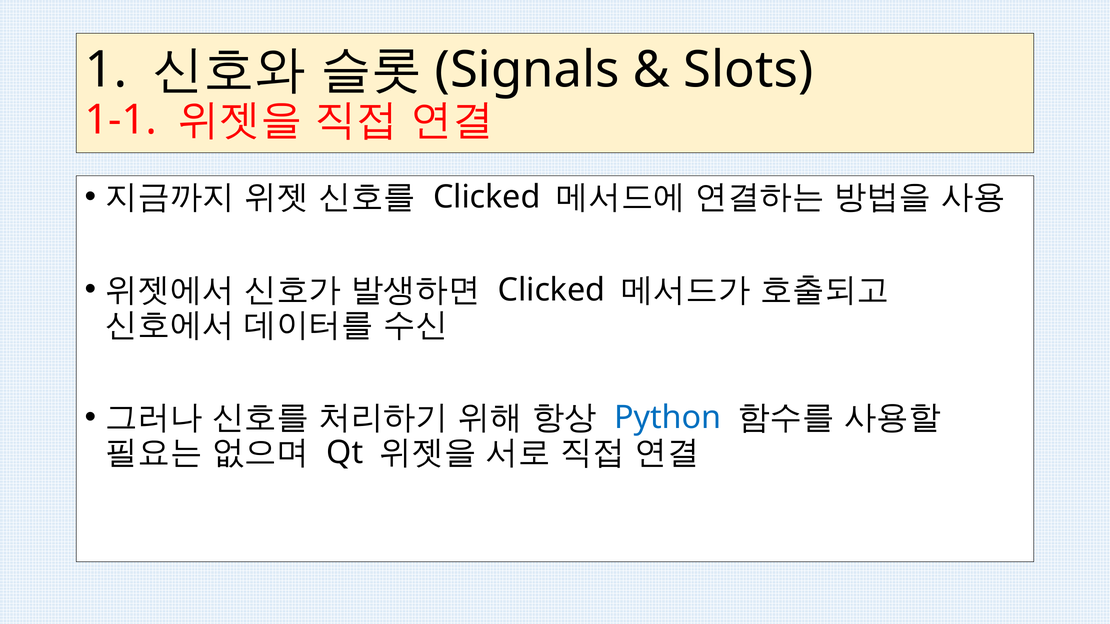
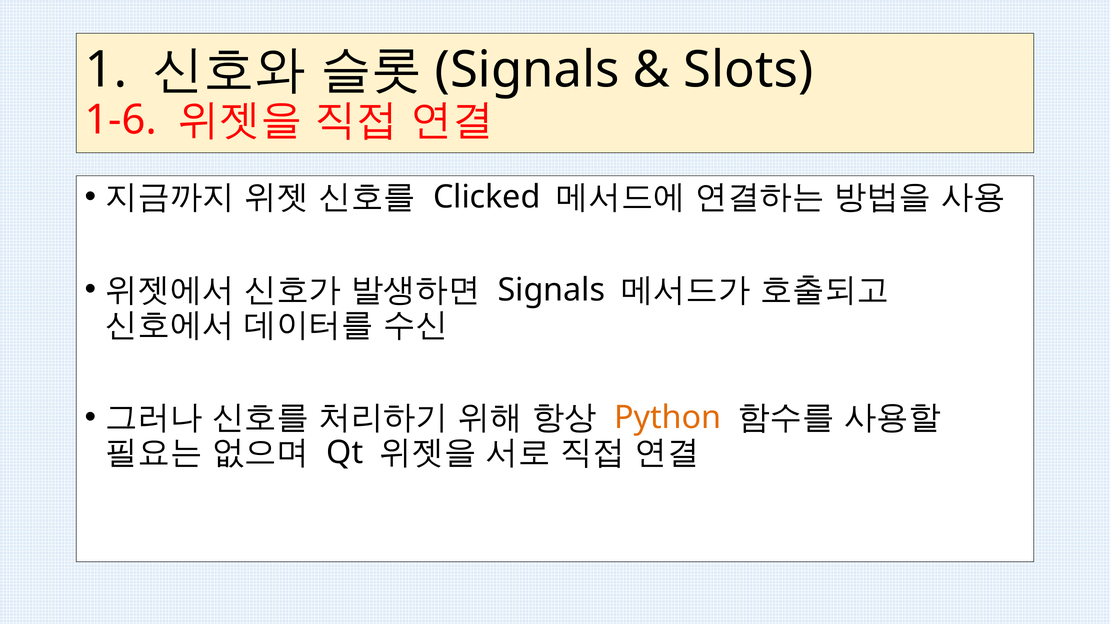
1-1: 1-1 -> 1-6
Clicked at (551, 290): Clicked -> Signals
Python colour: blue -> orange
